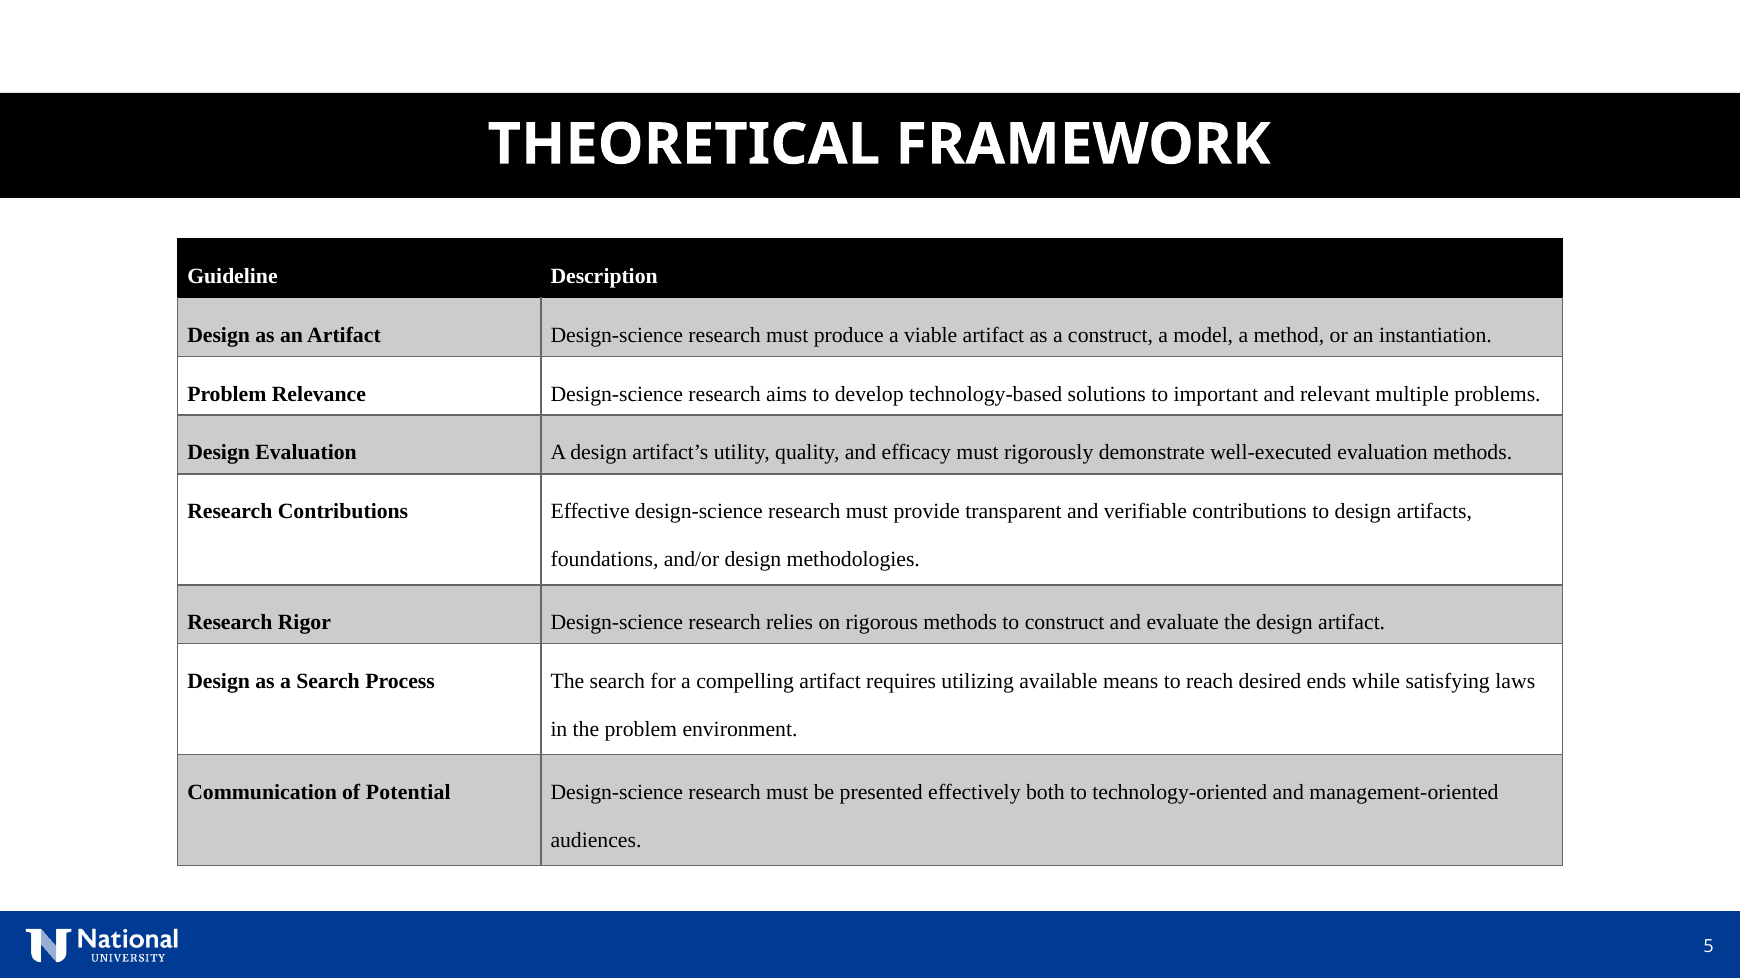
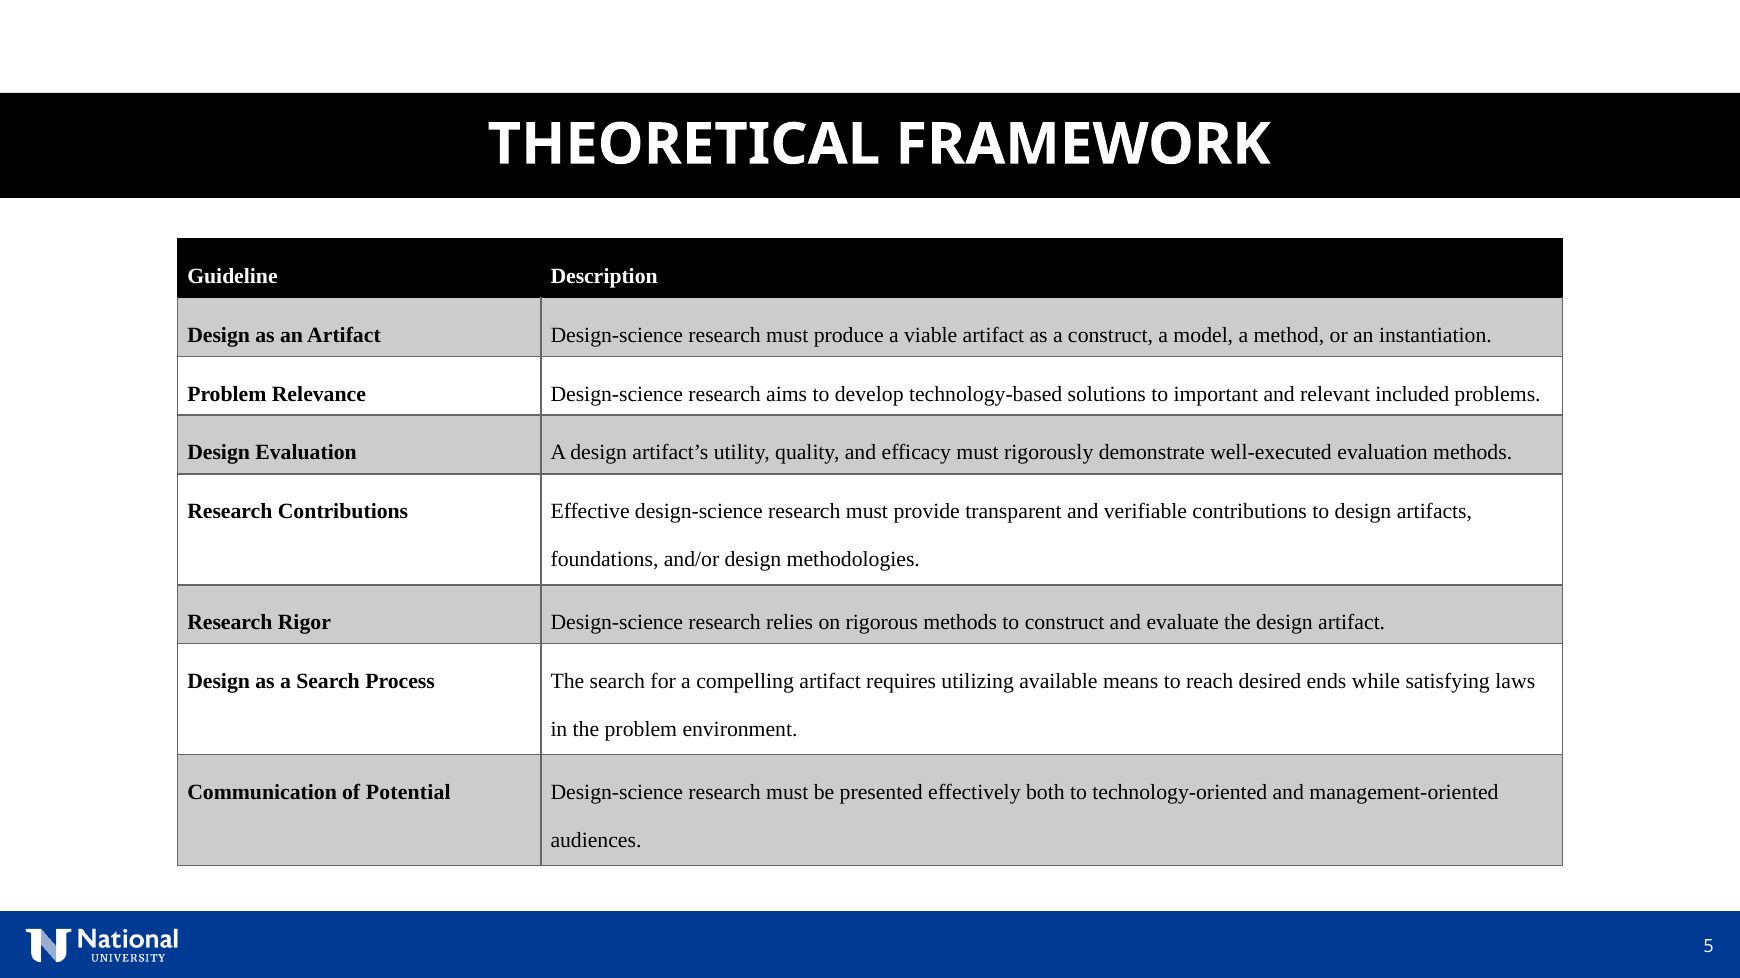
multiple: multiple -> included
